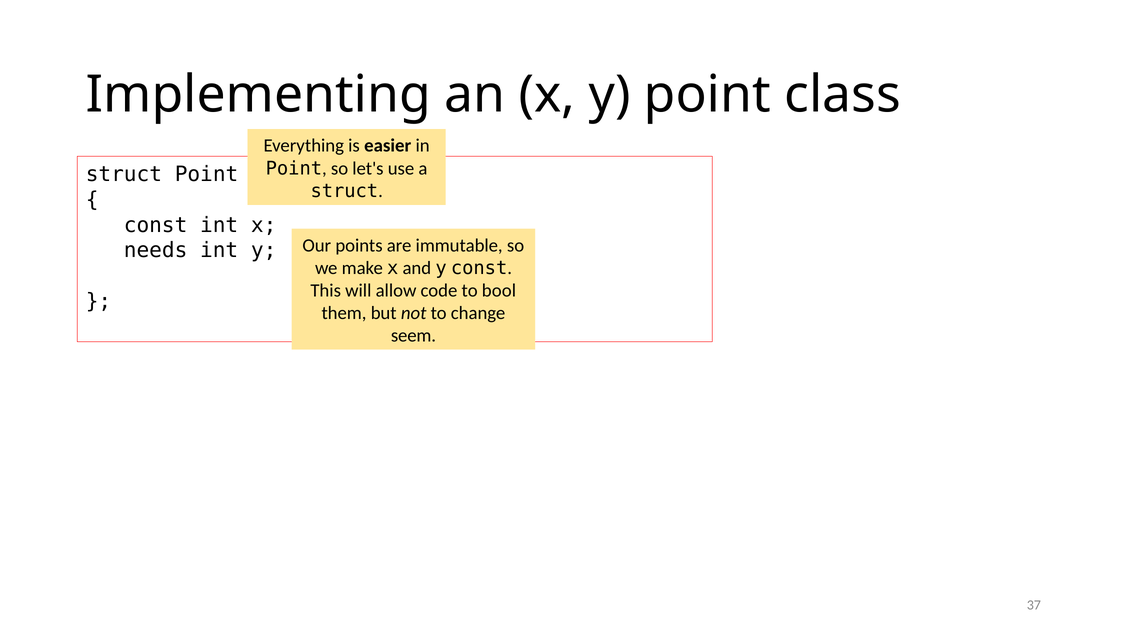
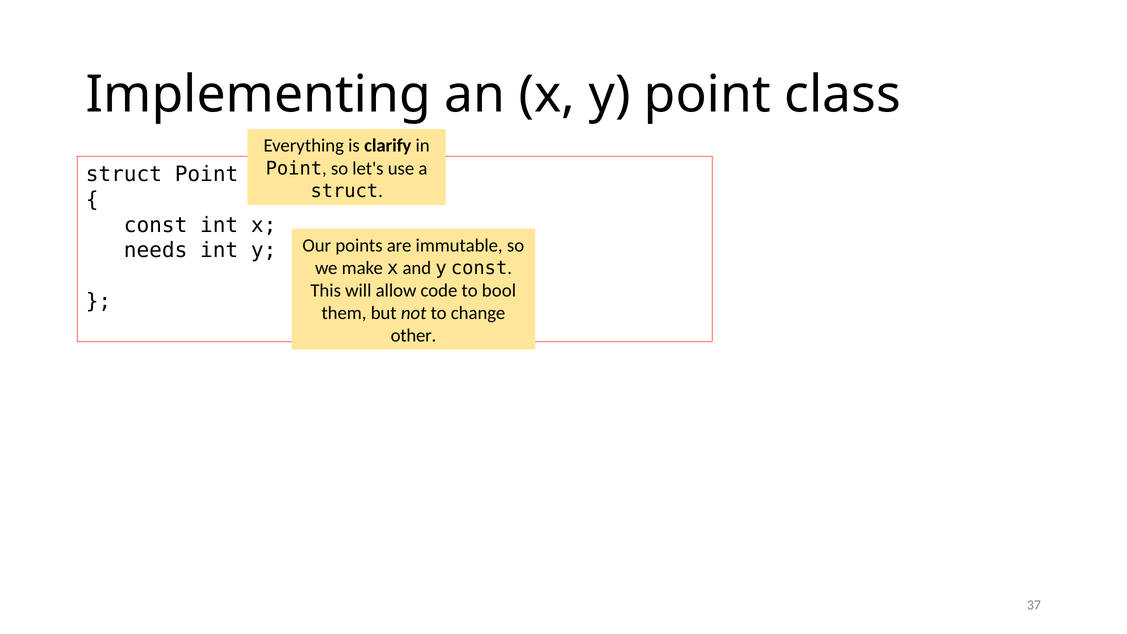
easier: easier -> clarify
seem: seem -> other
